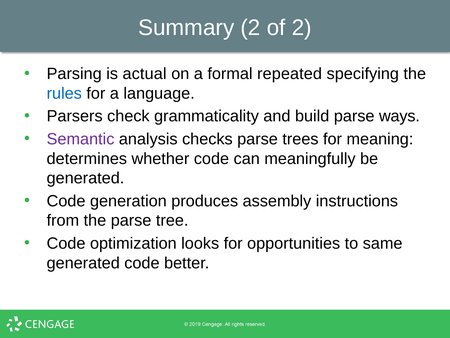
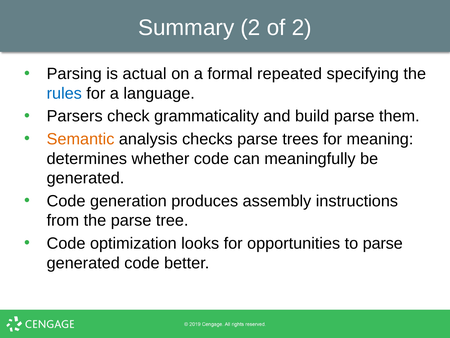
ways: ways -> them
Semantic colour: purple -> orange
to same: same -> parse
